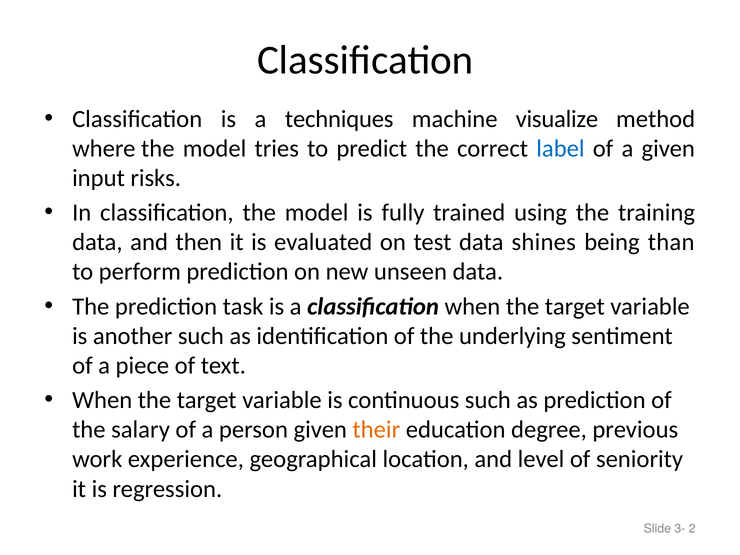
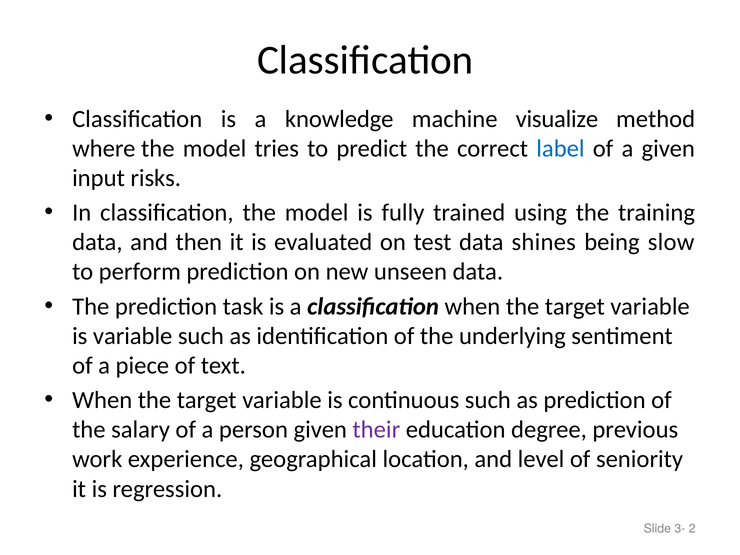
techniques: techniques -> knowledge
than: than -> slow
is another: another -> variable
their colour: orange -> purple
